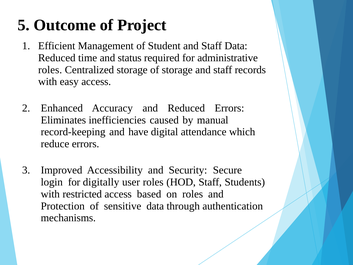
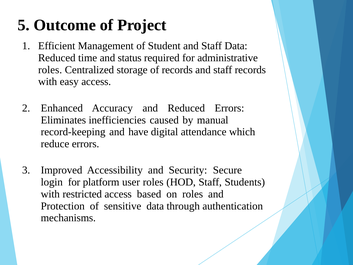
of storage: storage -> records
digitally: digitally -> platform
